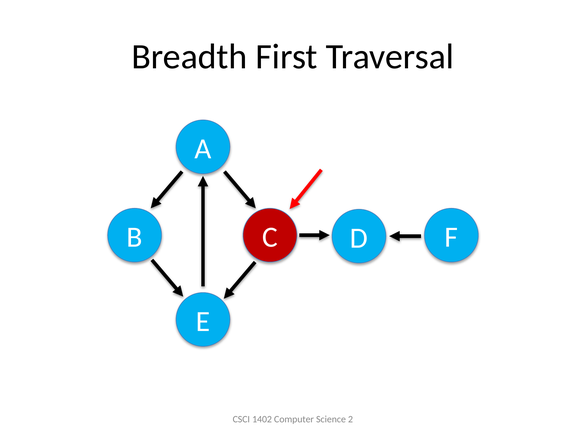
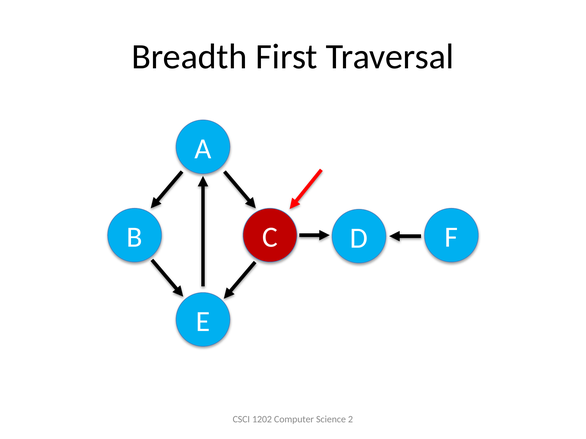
1402: 1402 -> 1202
